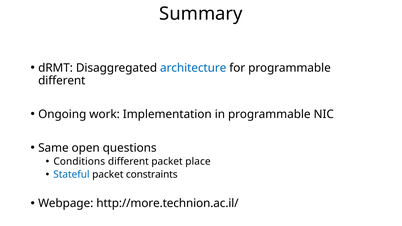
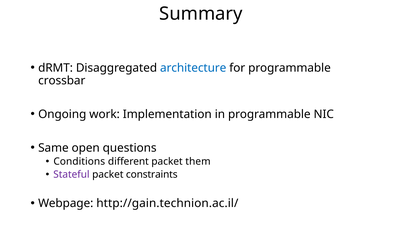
different at (62, 81): different -> crossbar
place: place -> them
Stateful colour: blue -> purple
http://more.technion.ac.il/: http://more.technion.ac.il/ -> http://gain.technion.ac.il/
